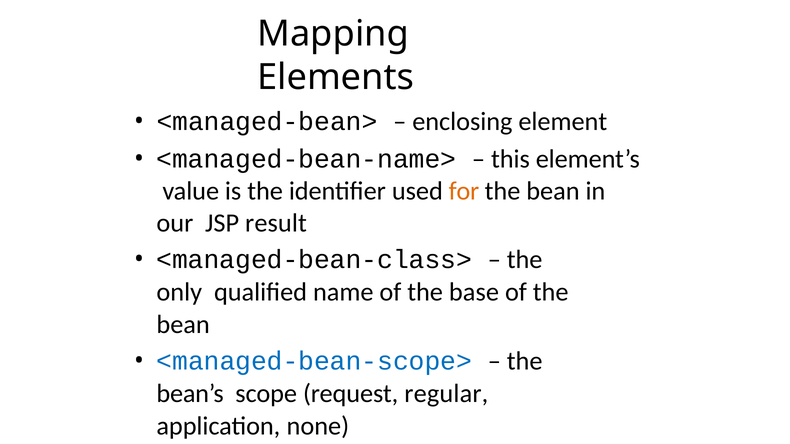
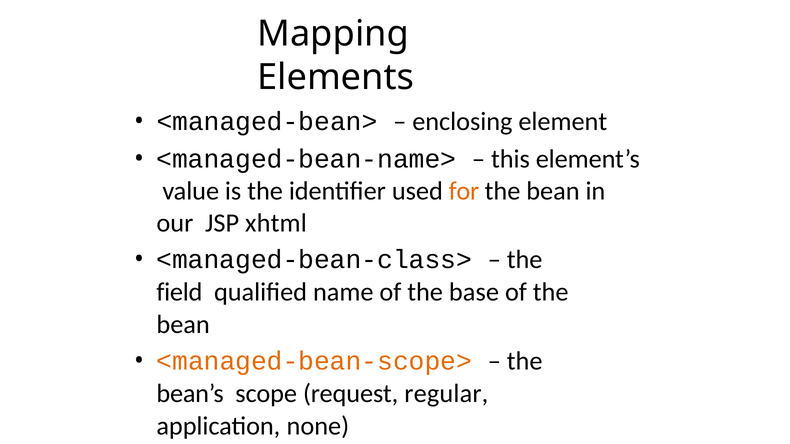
result: result -> xhtml
only: only -> field
<managed-bean-scope> colour: blue -> orange
